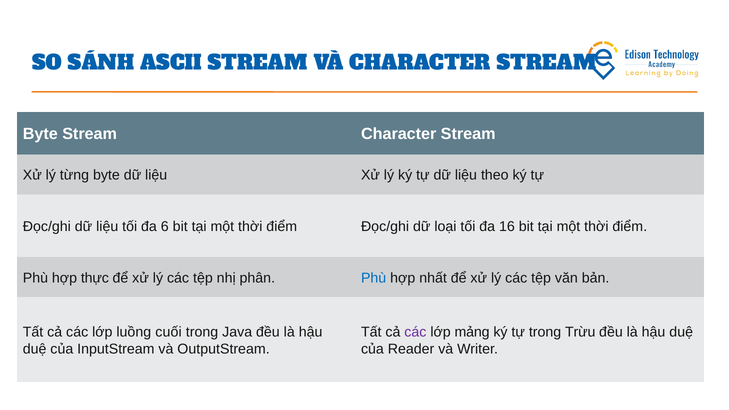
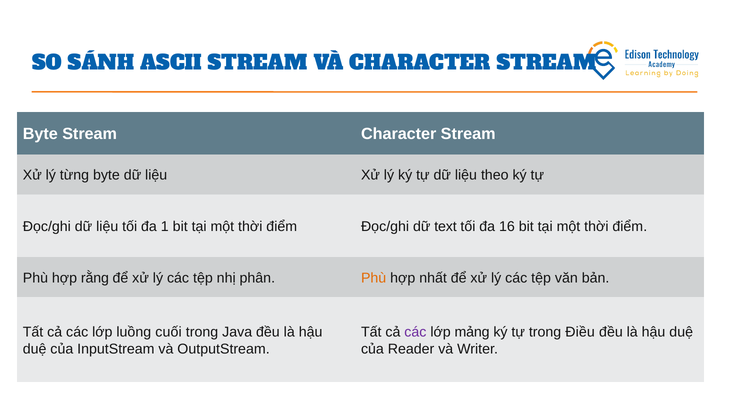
6: 6 -> 1
loại: loại -> text
thực: thực -> rằng
Phù at (374, 278) colour: blue -> orange
Trừu: Trừu -> Điều
